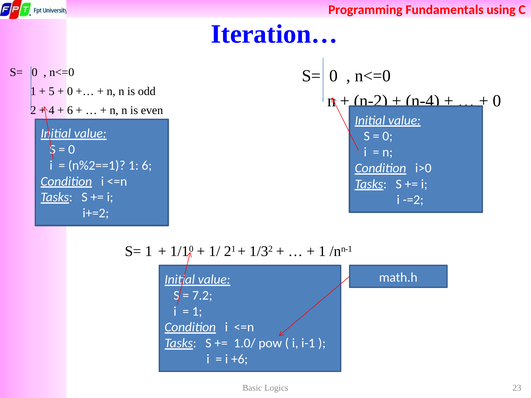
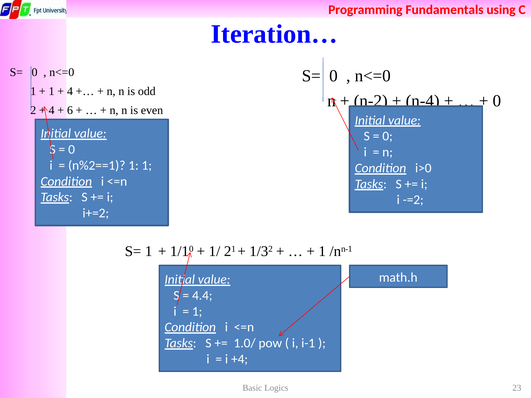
5 at (52, 91): 5 -> 1
0 at (70, 91): 0 -> 4
1 6: 6 -> 1
7.2: 7.2 -> 4.4
+6: +6 -> +4
